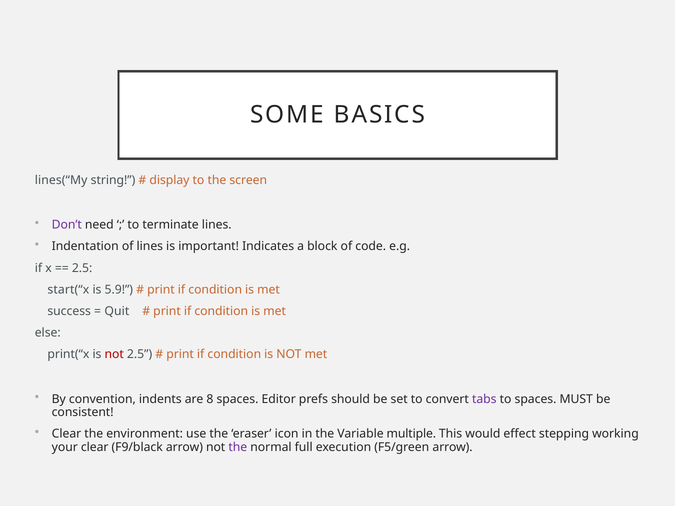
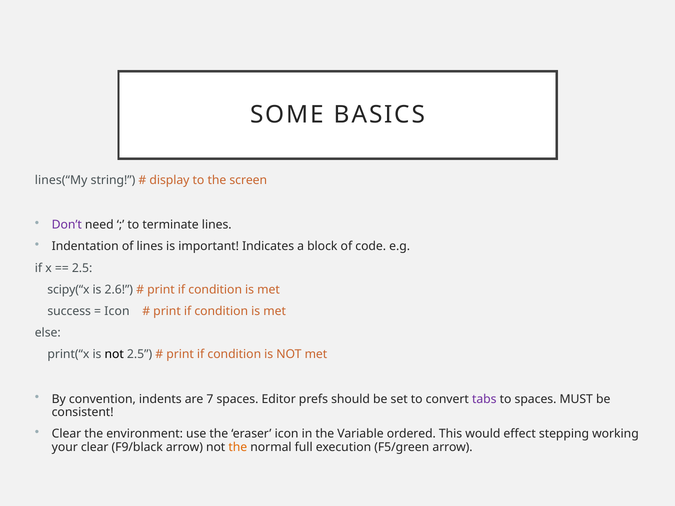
start(“x: start(“x -> scipy(“x
5.9: 5.9 -> 2.6
Quit at (117, 311): Quit -> Icon
not at (114, 355) colour: red -> black
8: 8 -> 7
multiple: multiple -> ordered
the at (238, 447) colour: purple -> orange
